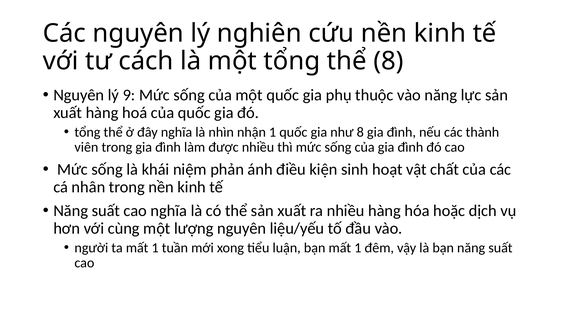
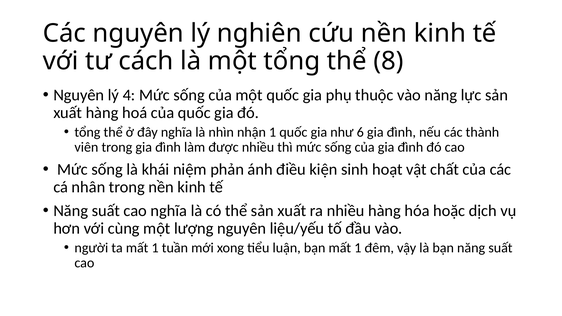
9: 9 -> 4
như 8: 8 -> 6
